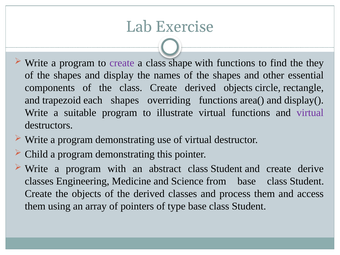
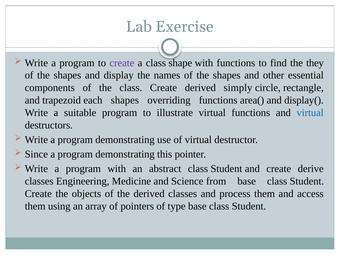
derived objects: objects -> simply
virtual at (310, 113) colour: purple -> blue
Child: Child -> Since
